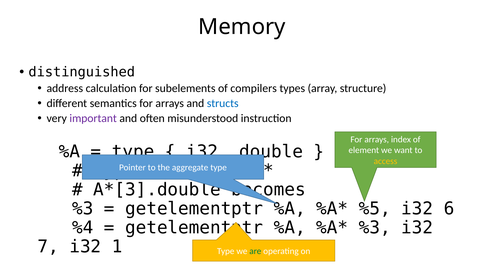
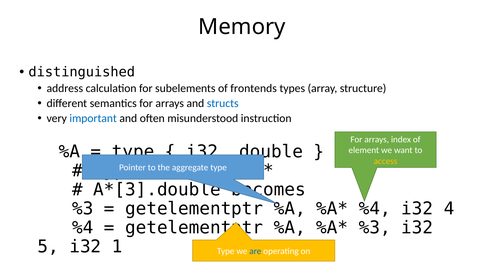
compilers: compilers -> frontends
important colour: purple -> blue
%5 at (375, 209): %5 -> %4
6: 6 -> 4
7: 7 -> 5
are colour: green -> blue
